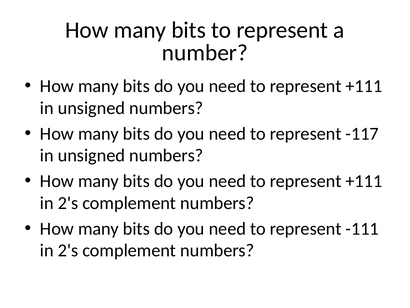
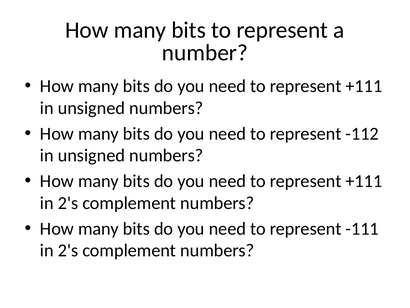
-117: -117 -> -112
